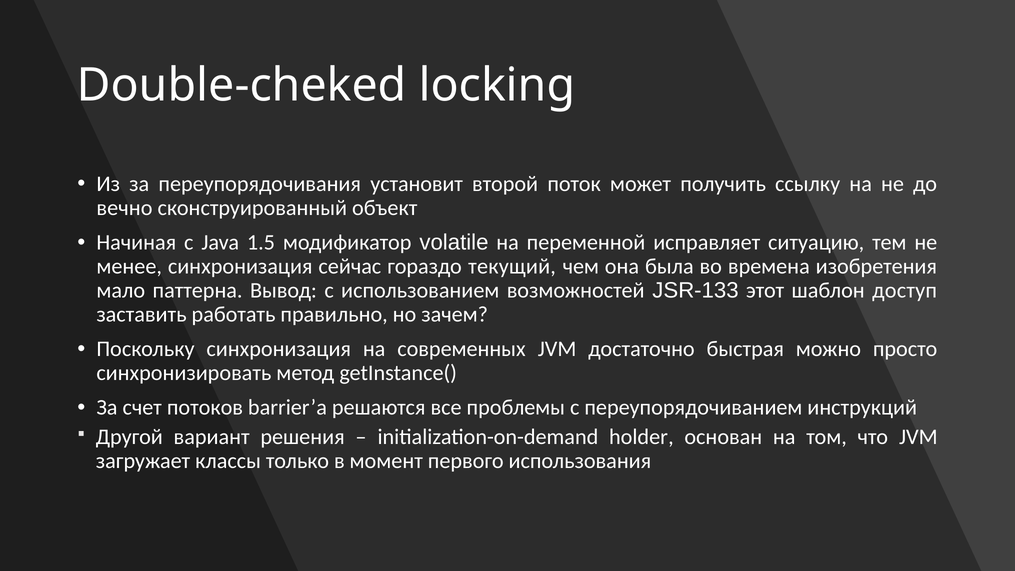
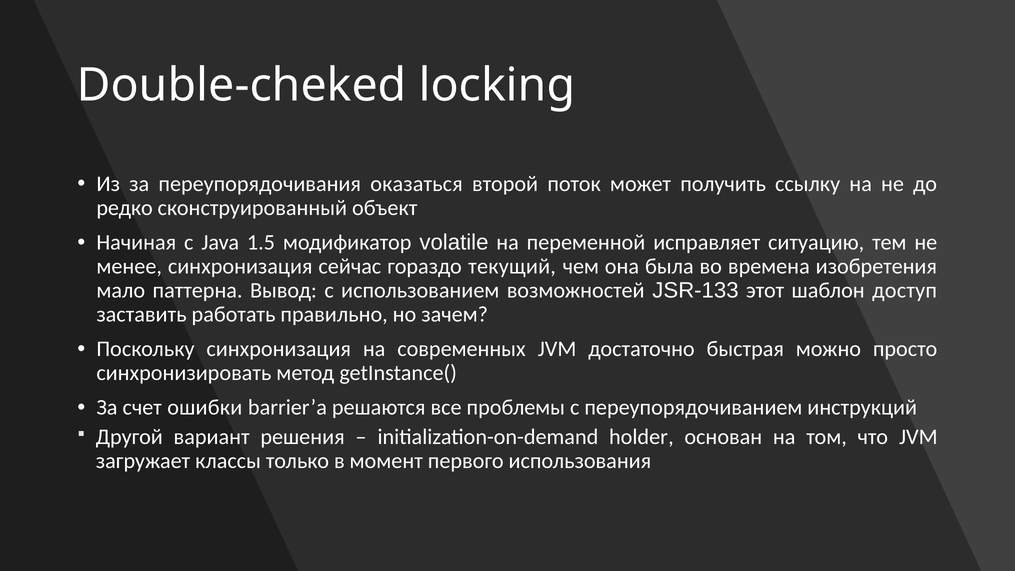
установит: установит -> оказаться
вечно: вечно -> редко
потоков: потоков -> ошибки
